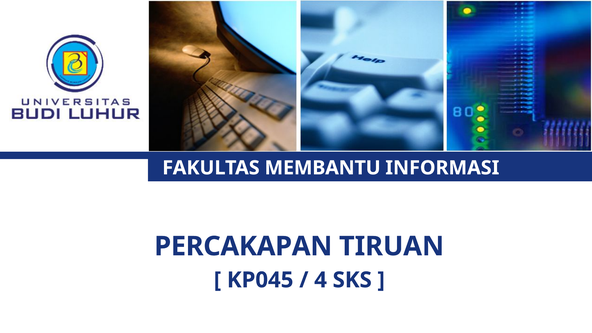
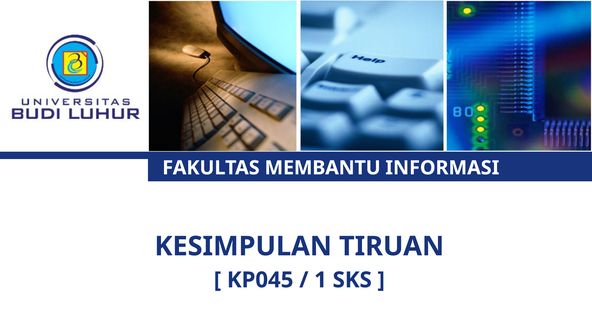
PERCAKAPAN: PERCAKAPAN -> KESIMPULAN
4: 4 -> 1
